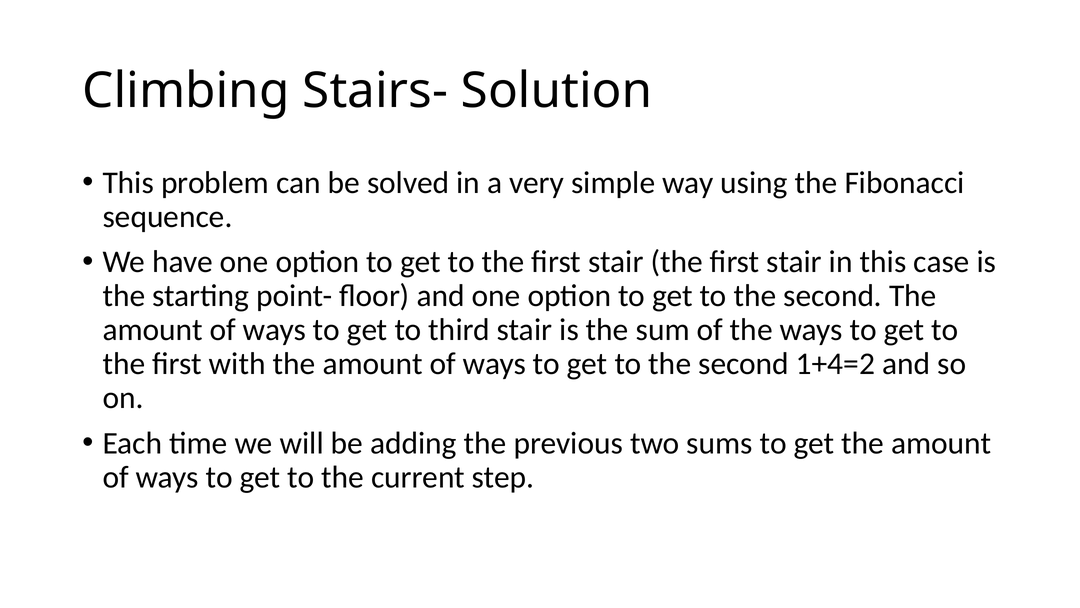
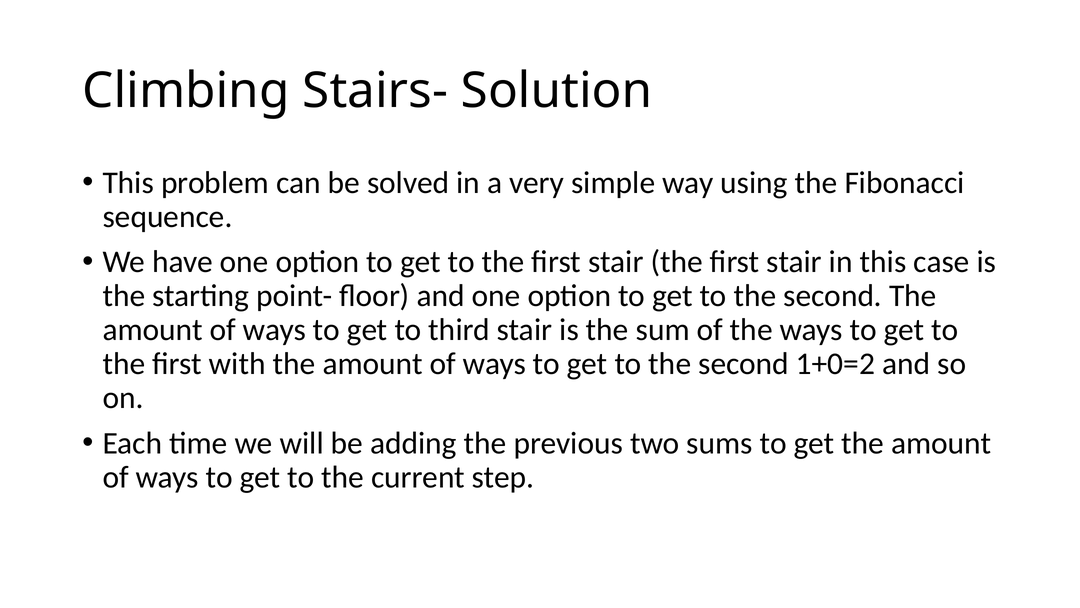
1+4=2: 1+4=2 -> 1+0=2
